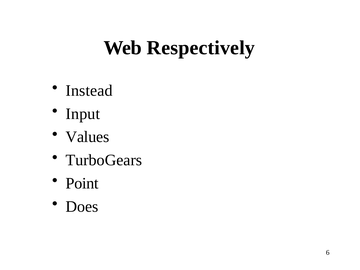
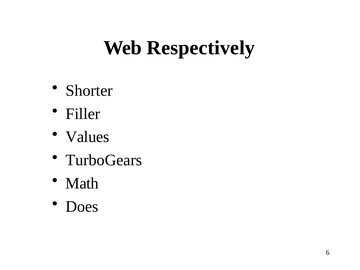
Instead: Instead -> Shorter
Input: Input -> Filler
Point: Point -> Math
